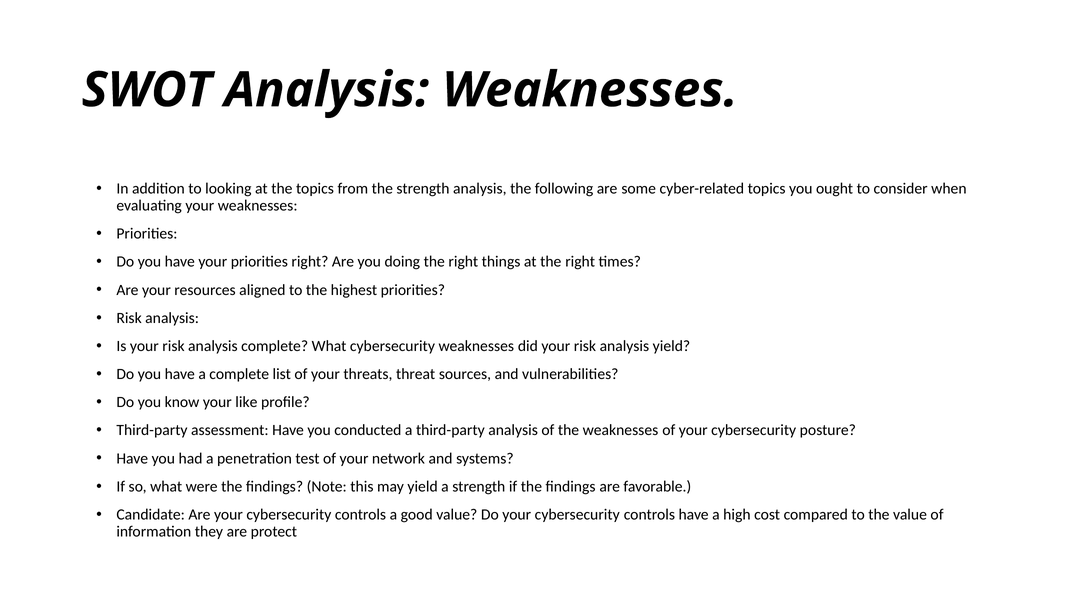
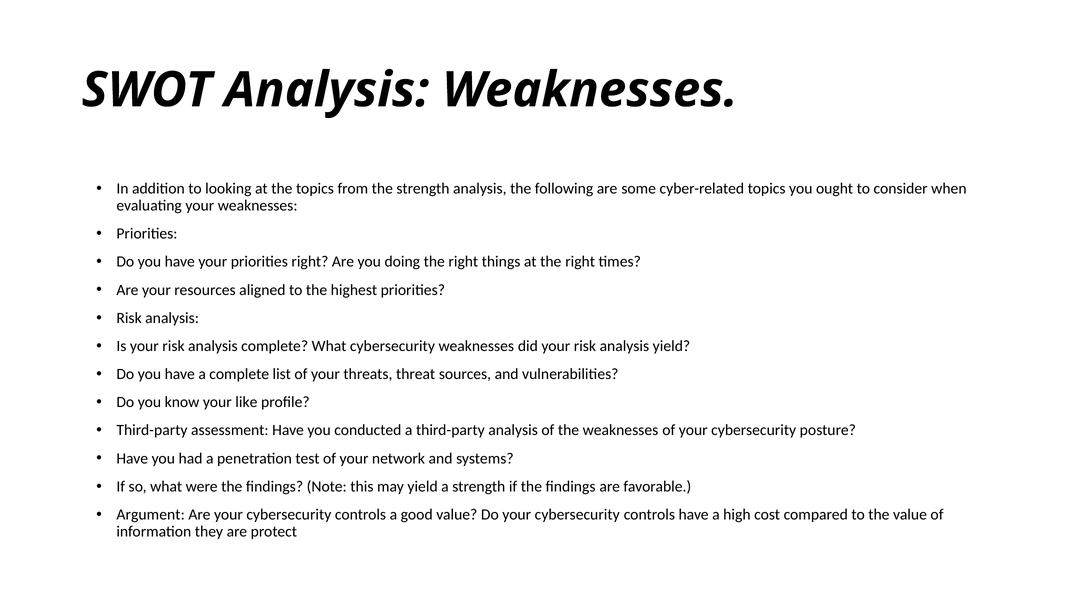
Candidate: Candidate -> Argument
